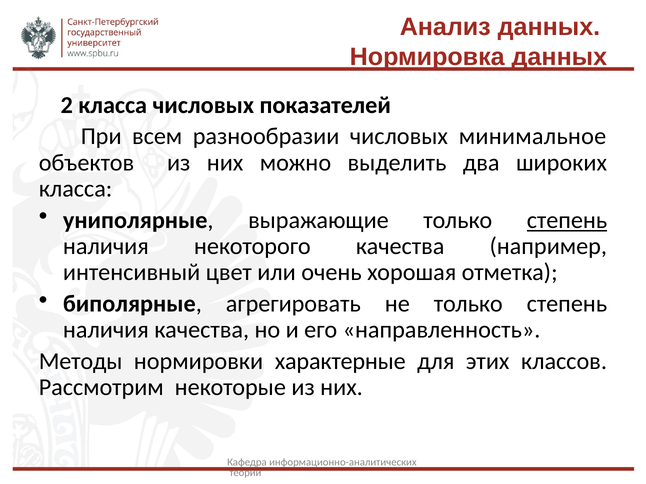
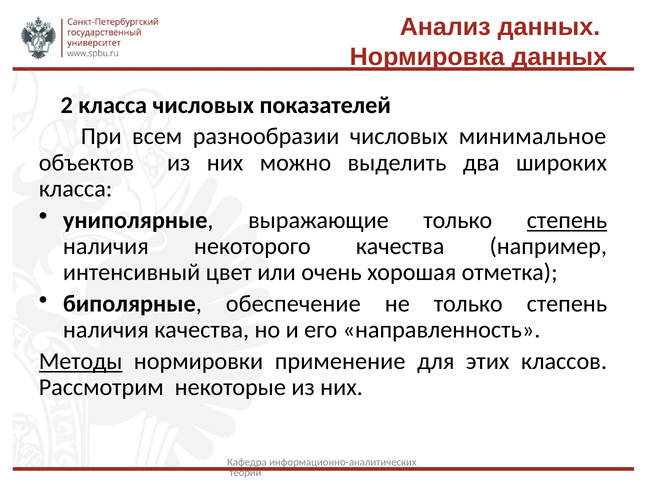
агрегировать: агрегировать -> обеспечение
Методы underline: none -> present
характерные: характерные -> применение
